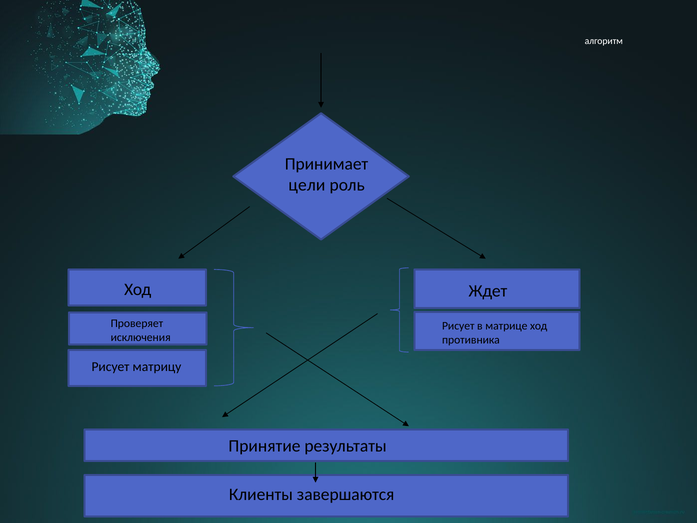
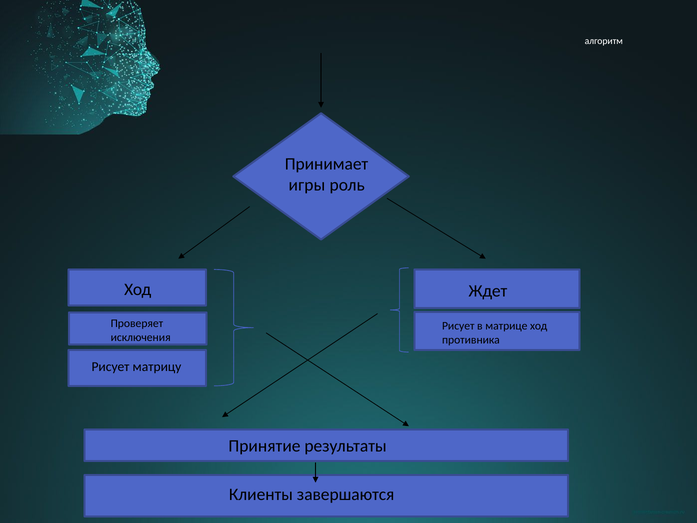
цели: цели -> игры
